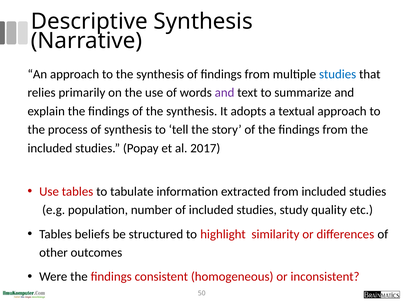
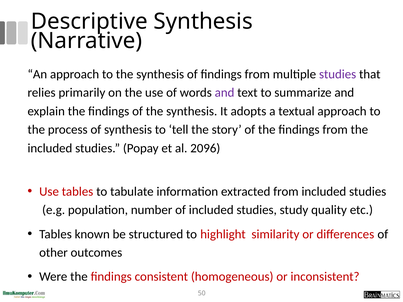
studies at (338, 74) colour: blue -> purple
2017: 2017 -> 2096
beliefs: beliefs -> known
